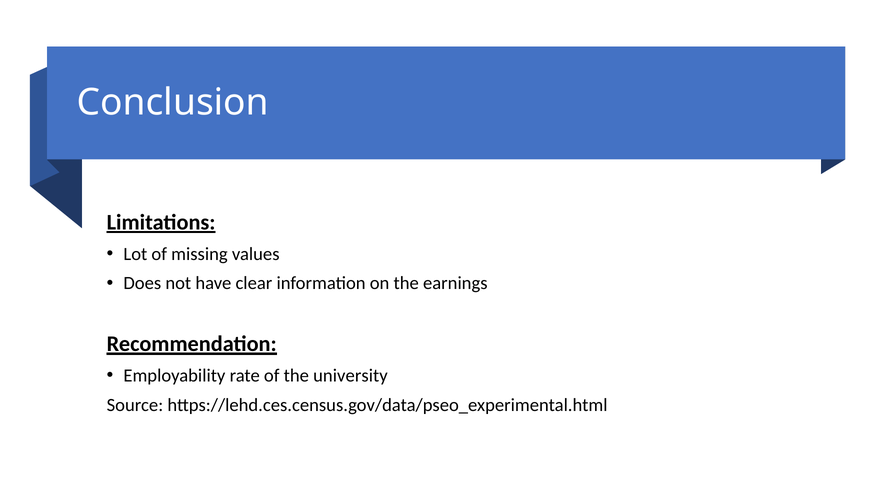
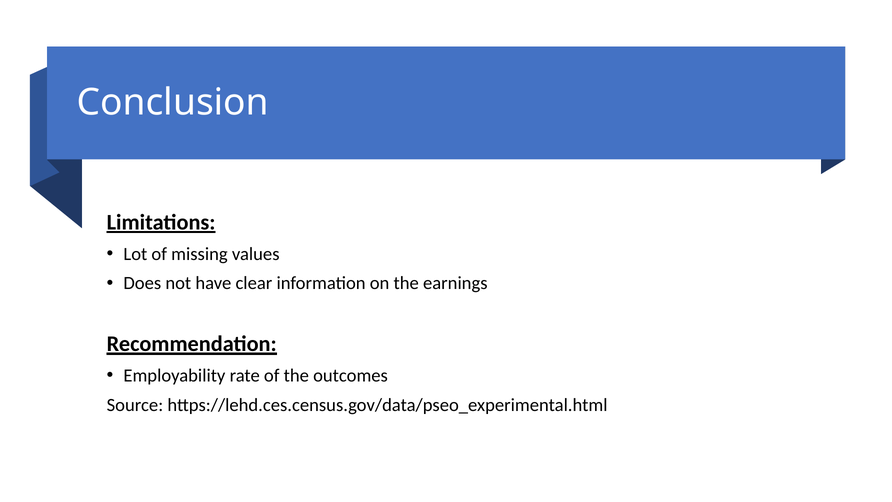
university: university -> outcomes
